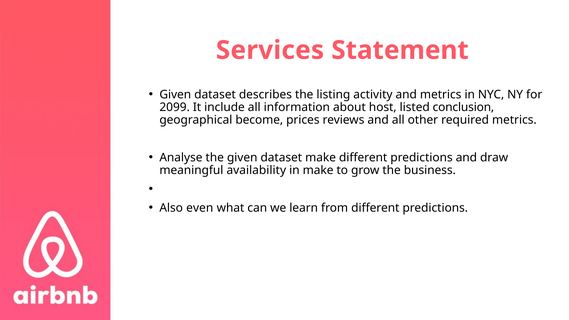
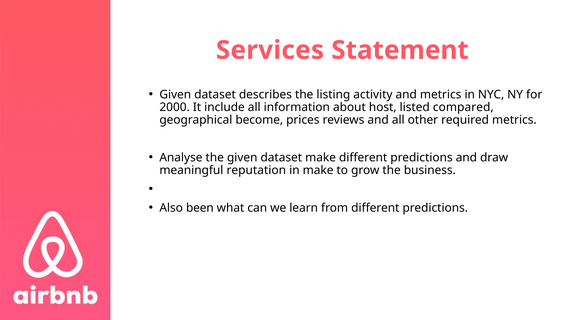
2099: 2099 -> 2000
conclusion: conclusion -> compared
availability: availability -> reputation
even: even -> been
